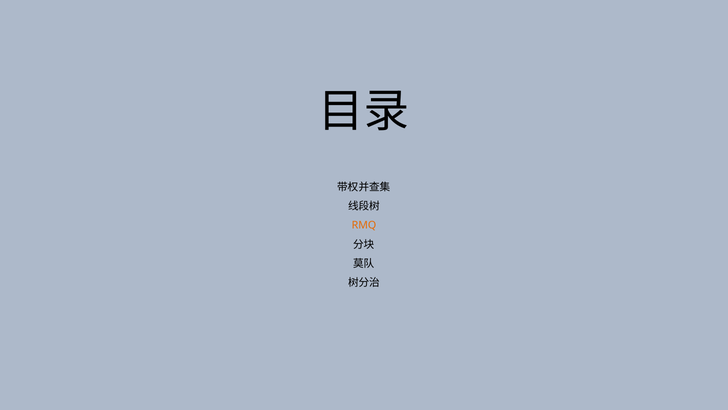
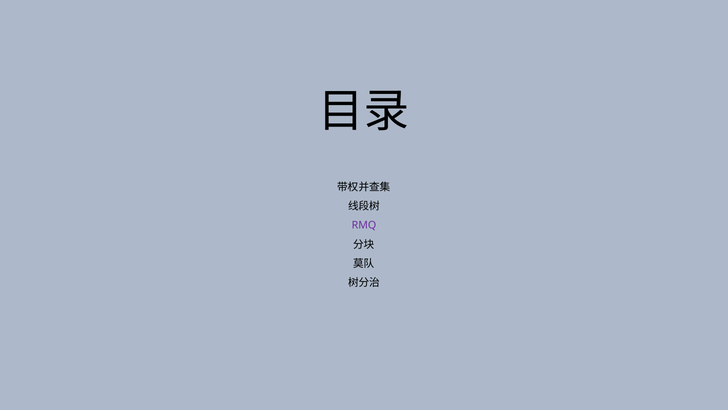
RMQ colour: orange -> purple
